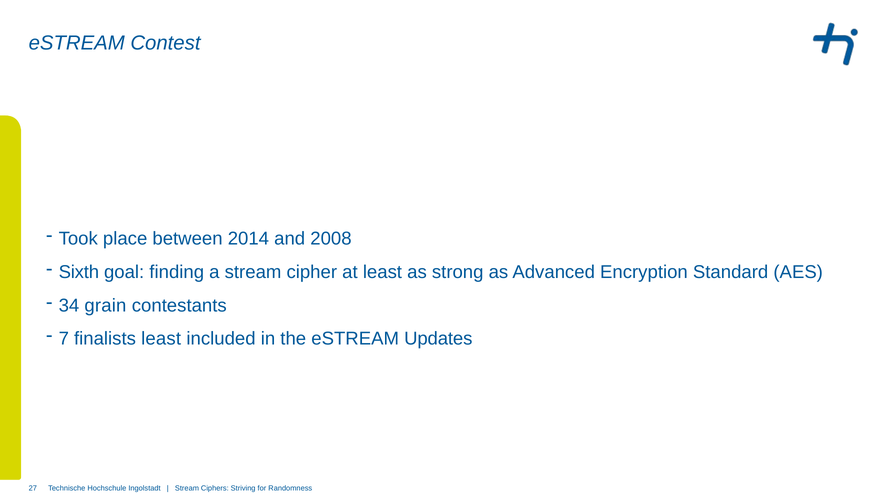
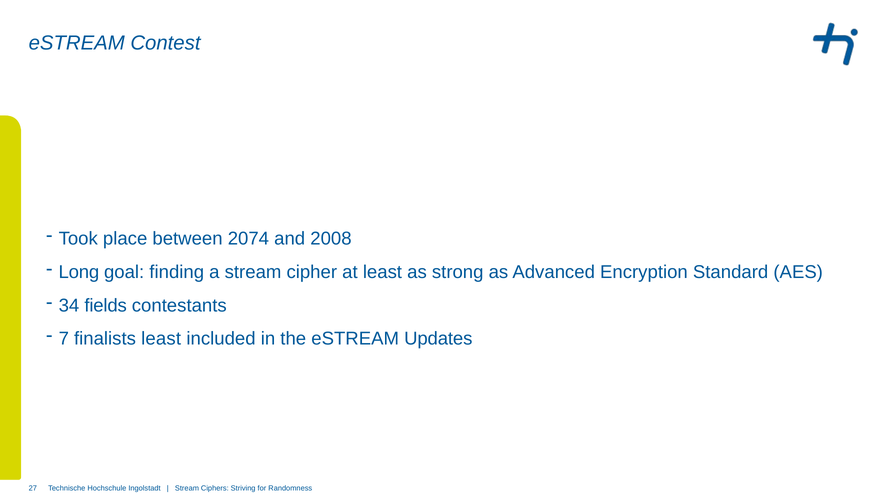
2014: 2014 -> 2074
Sixth: Sixth -> Long
grain: grain -> fields
